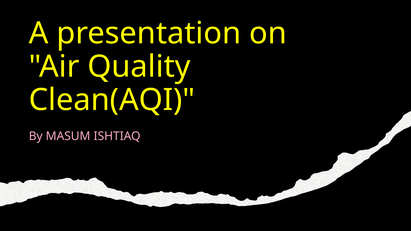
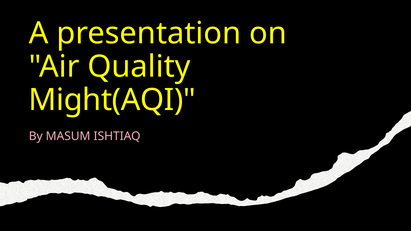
Clean(AQI: Clean(AQI -> Might(AQI
